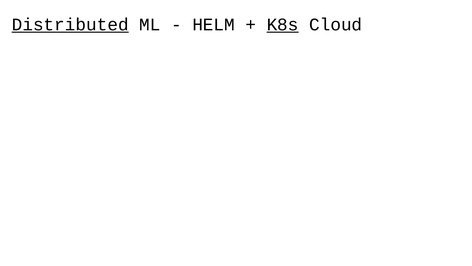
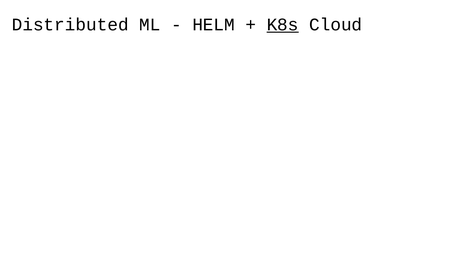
Distributed underline: present -> none
